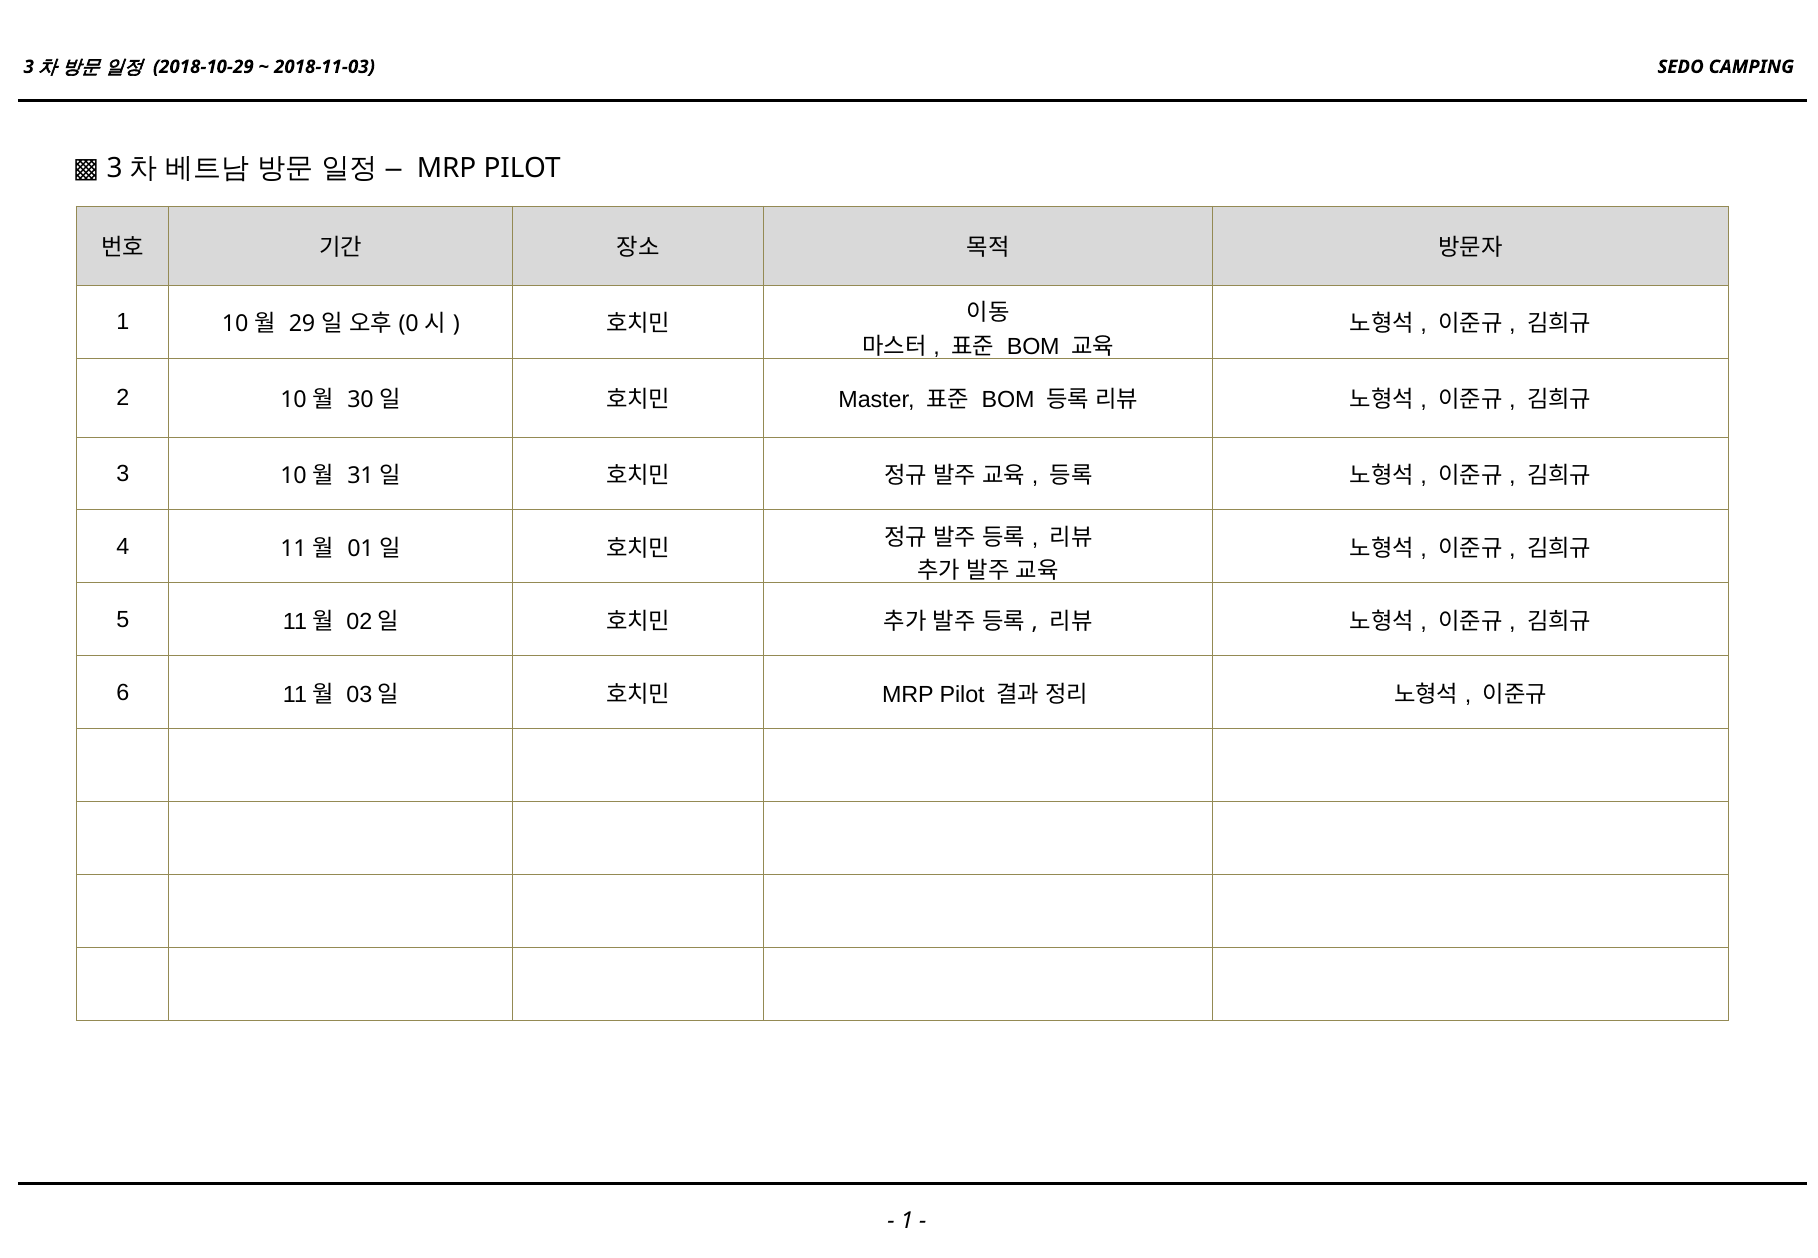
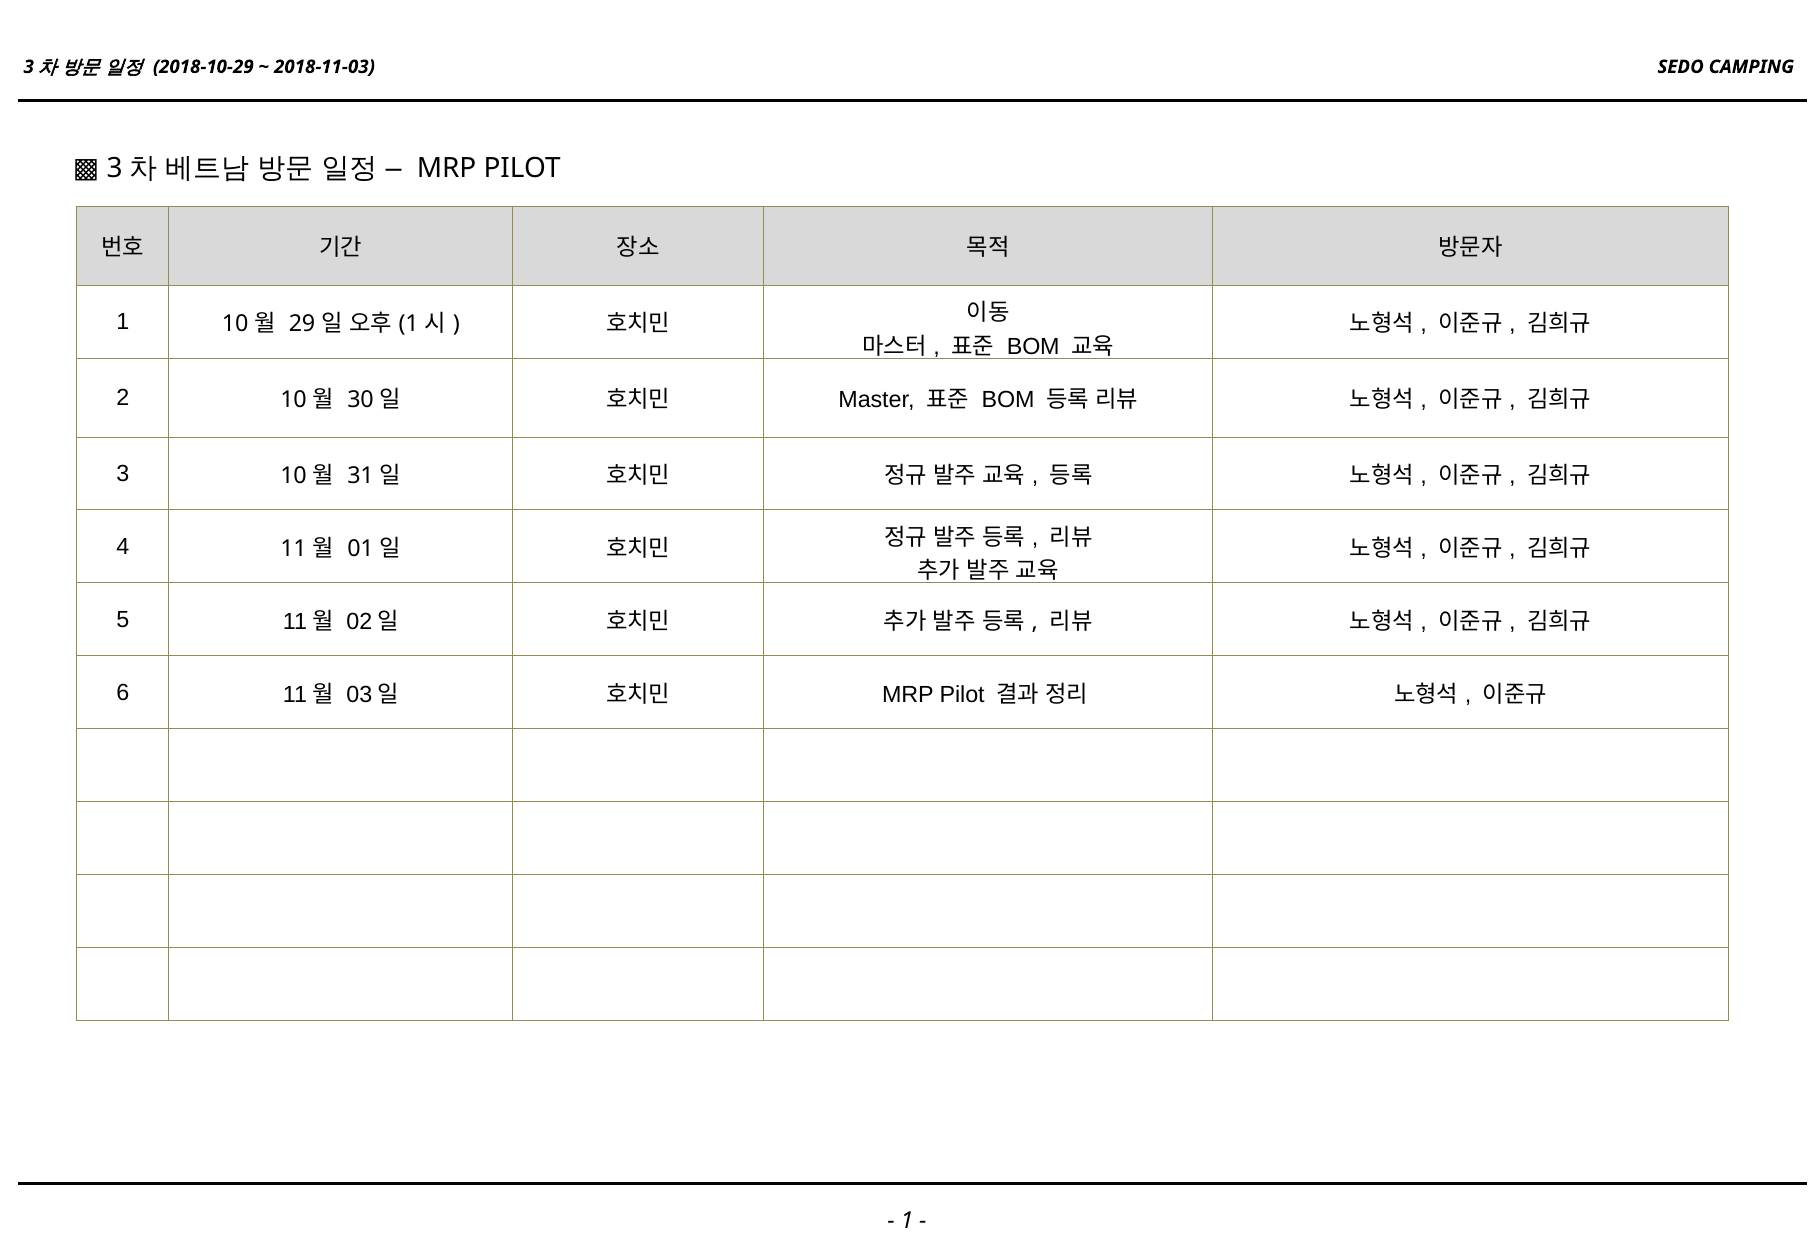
0 at (409, 324): 0 -> 1
